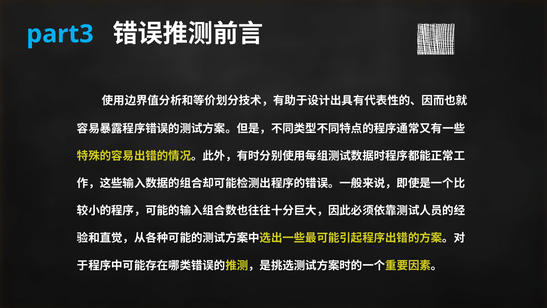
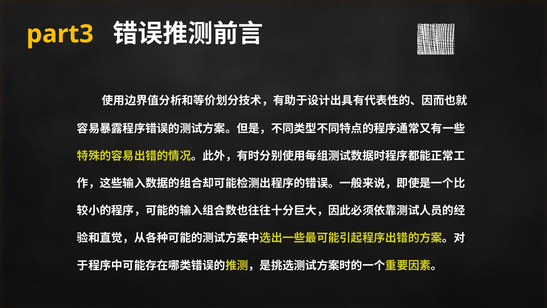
part3 colour: light blue -> yellow
